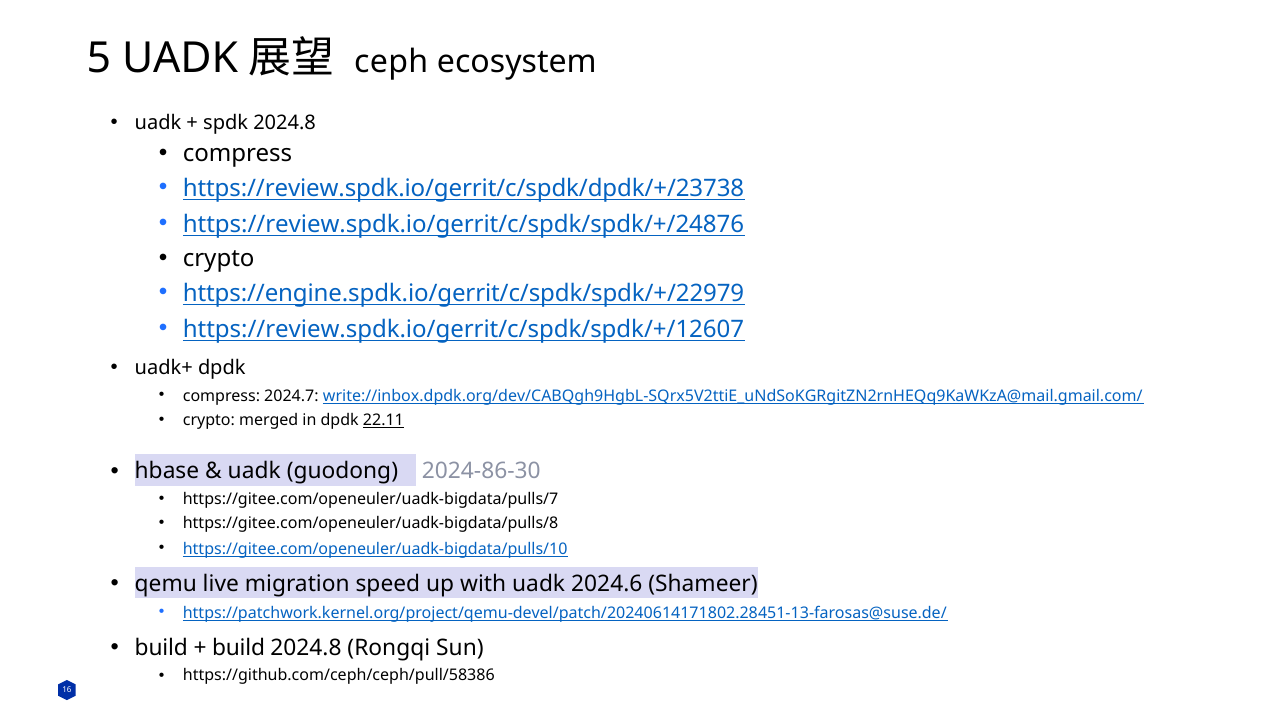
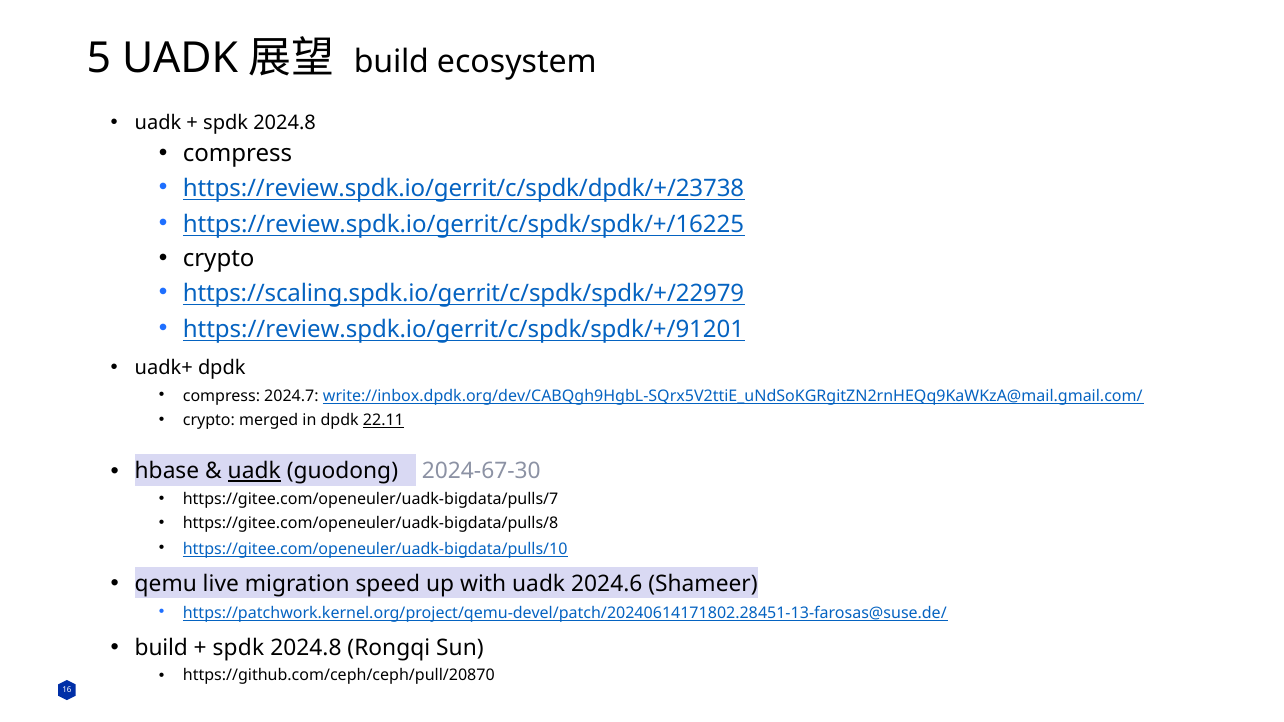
ceph at (391, 62): ceph -> build
https://review.spdk.io/gerrit/c/spdk/spdk/+/24876: https://review.spdk.io/gerrit/c/spdk/spdk/+/24876 -> https://review.spdk.io/gerrit/c/spdk/spdk/+/16225
https://engine.spdk.io/gerrit/c/spdk/spdk/+/22979: https://engine.spdk.io/gerrit/c/spdk/spdk/+/22979 -> https://scaling.spdk.io/gerrit/c/spdk/spdk/+/22979
https://review.spdk.io/gerrit/c/spdk/spdk/+/12607: https://review.spdk.io/gerrit/c/spdk/spdk/+/12607 -> https://review.spdk.io/gerrit/c/spdk/spdk/+/91201
uadk at (254, 471) underline: none -> present
2024-86-30: 2024-86-30 -> 2024-67-30
build at (239, 648): build -> spdk
https://github.com/ceph/ceph/pull/58386: https://github.com/ceph/ceph/pull/58386 -> https://github.com/ceph/ceph/pull/20870
